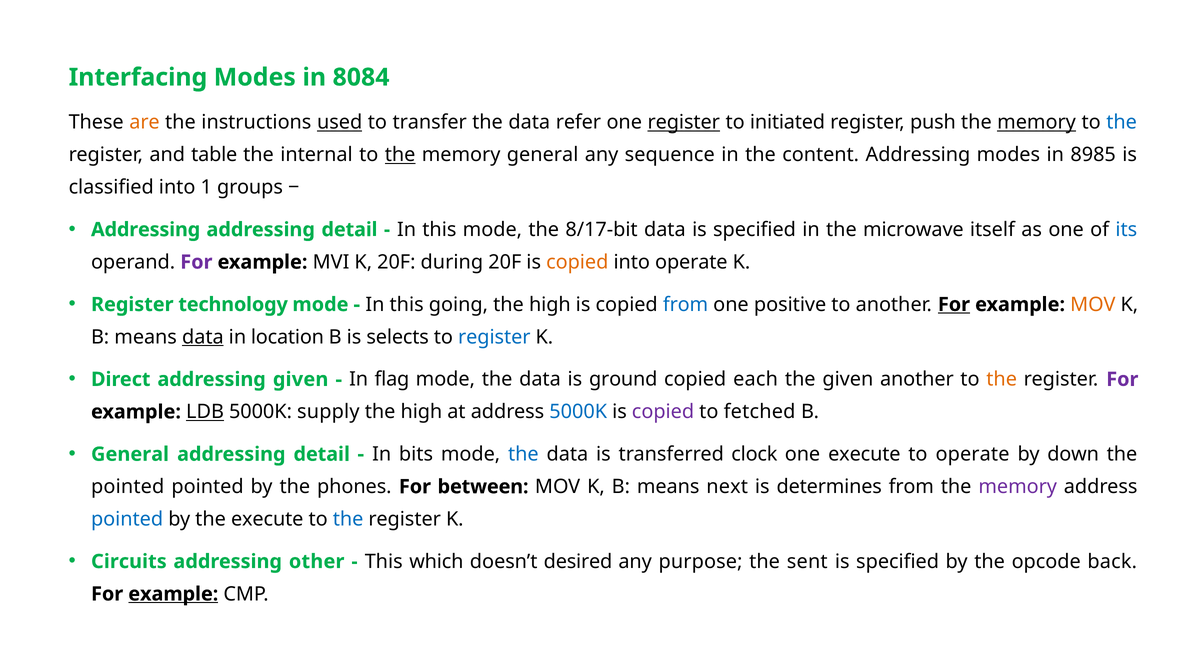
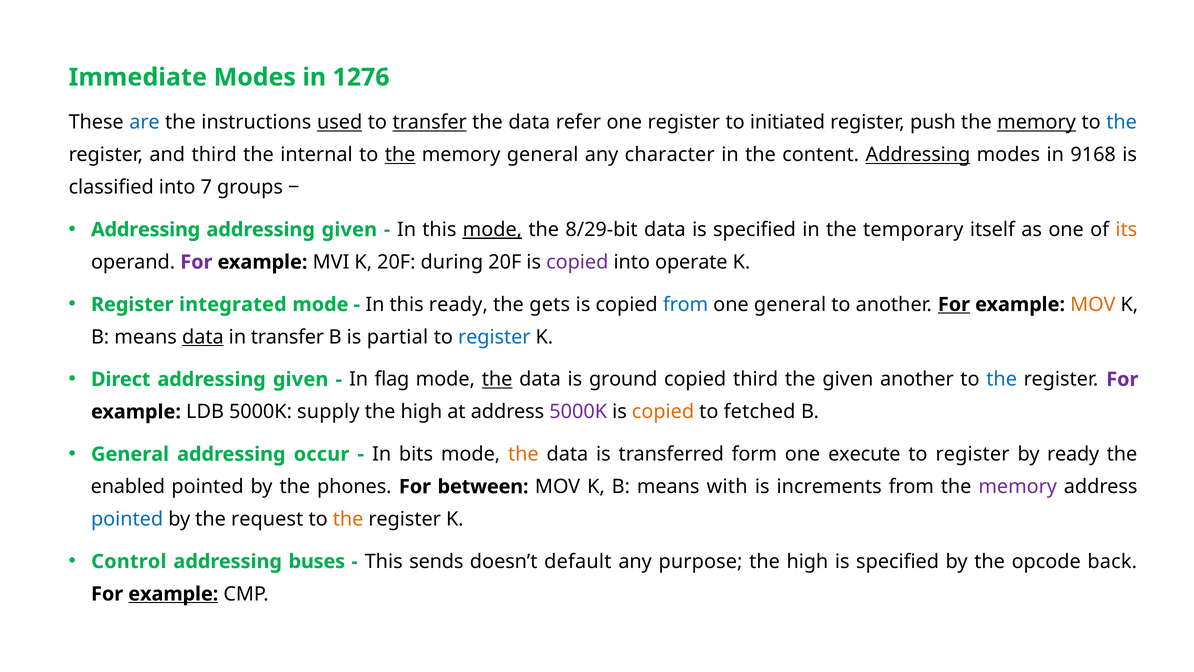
Interfacing: Interfacing -> Immediate
8084: 8084 -> 1276
are colour: orange -> blue
transfer at (430, 122) underline: none -> present
register at (684, 122) underline: present -> none
and table: table -> third
sequence: sequence -> character
Addressing at (918, 155) underline: none -> present
8985: 8985 -> 9168
1: 1 -> 7
detail at (349, 230): detail -> given
mode at (492, 230) underline: none -> present
8/17-bit: 8/17-bit -> 8/29-bit
microwave: microwave -> temporary
its colour: blue -> orange
copied at (577, 262) colour: orange -> purple
technology: technology -> integrated
this going: going -> ready
high at (550, 304): high -> gets
one positive: positive -> general
in location: location -> transfer
selects: selects -> partial
the at (497, 379) underline: none -> present
copied each: each -> third
the at (1002, 379) colour: orange -> blue
LDB underline: present -> none
5000K at (578, 412) colour: blue -> purple
copied at (663, 412) colour: purple -> orange
detail at (322, 454): detail -> occur
the at (523, 454) colour: blue -> orange
clock: clock -> form
operate at (972, 454): operate -> register
by down: down -> ready
pointed at (128, 486): pointed -> enabled
next: next -> with
determines: determines -> increments
the execute: execute -> request
the at (348, 519) colour: blue -> orange
Circuits: Circuits -> Control
other: other -> buses
which: which -> sends
desired: desired -> default
sent at (807, 561): sent -> high
